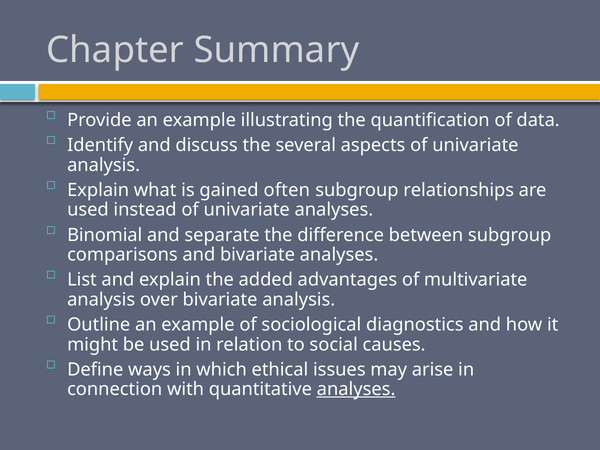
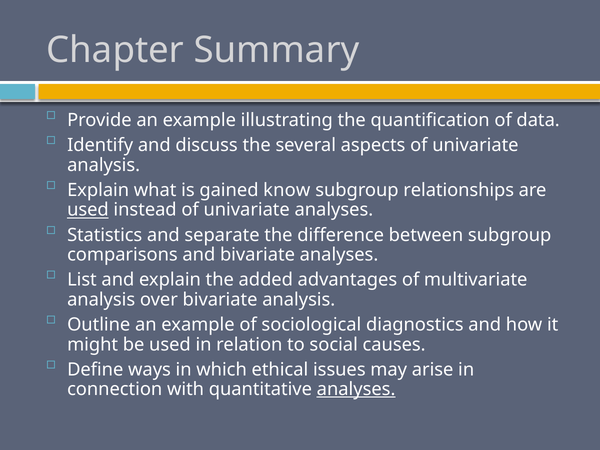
often: often -> know
used at (88, 210) underline: none -> present
Binomial: Binomial -> Statistics
